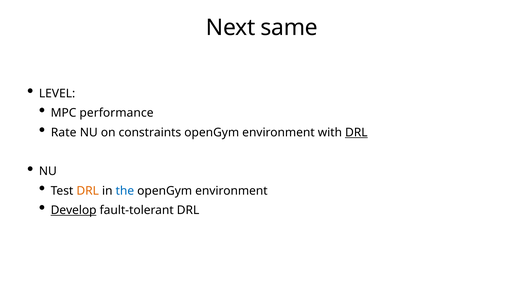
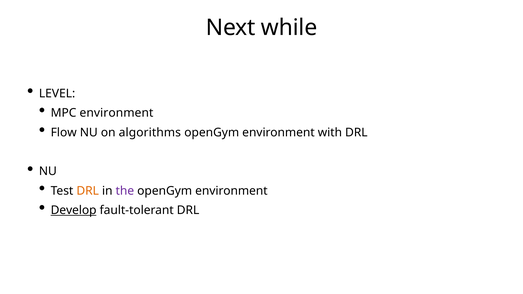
same: same -> while
MPC performance: performance -> environment
Rate: Rate -> Flow
constraints: constraints -> algorithms
DRL at (356, 133) underline: present -> none
the colour: blue -> purple
